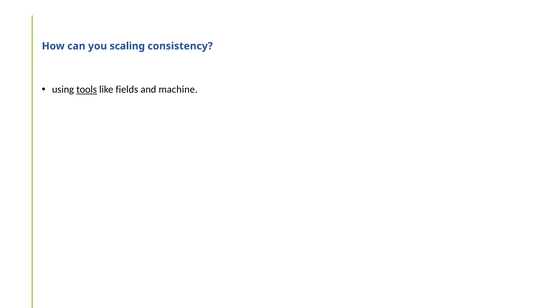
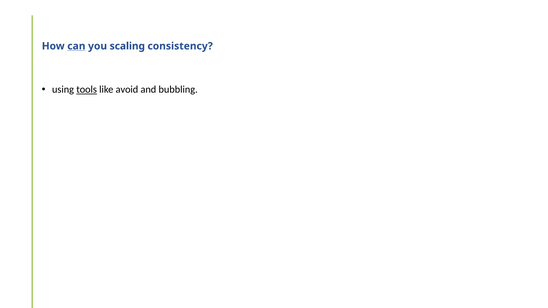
can underline: none -> present
fields: fields -> avoid
machine: machine -> bubbling
